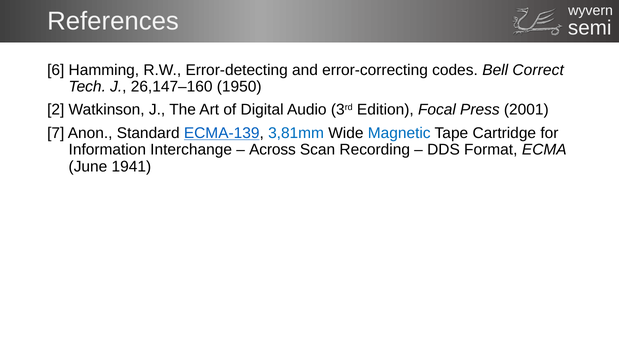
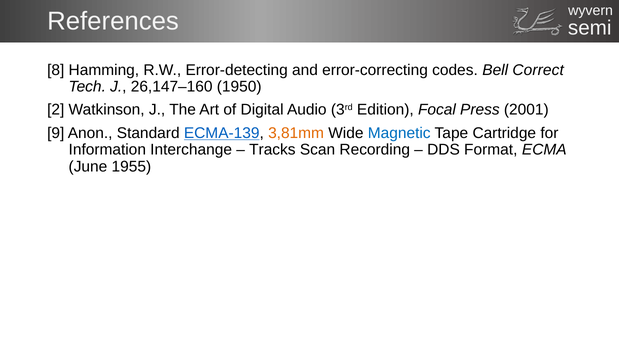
6: 6 -> 8
7: 7 -> 9
3,81mm colour: blue -> orange
Across: Across -> Tracks
1941: 1941 -> 1955
